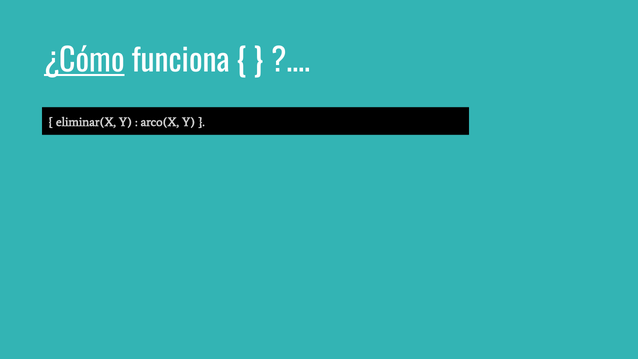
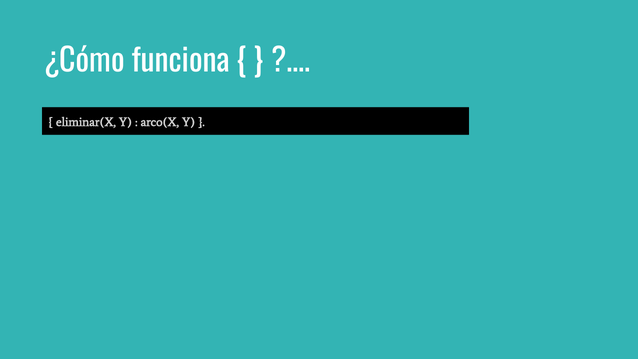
¿Cómo underline: present -> none
